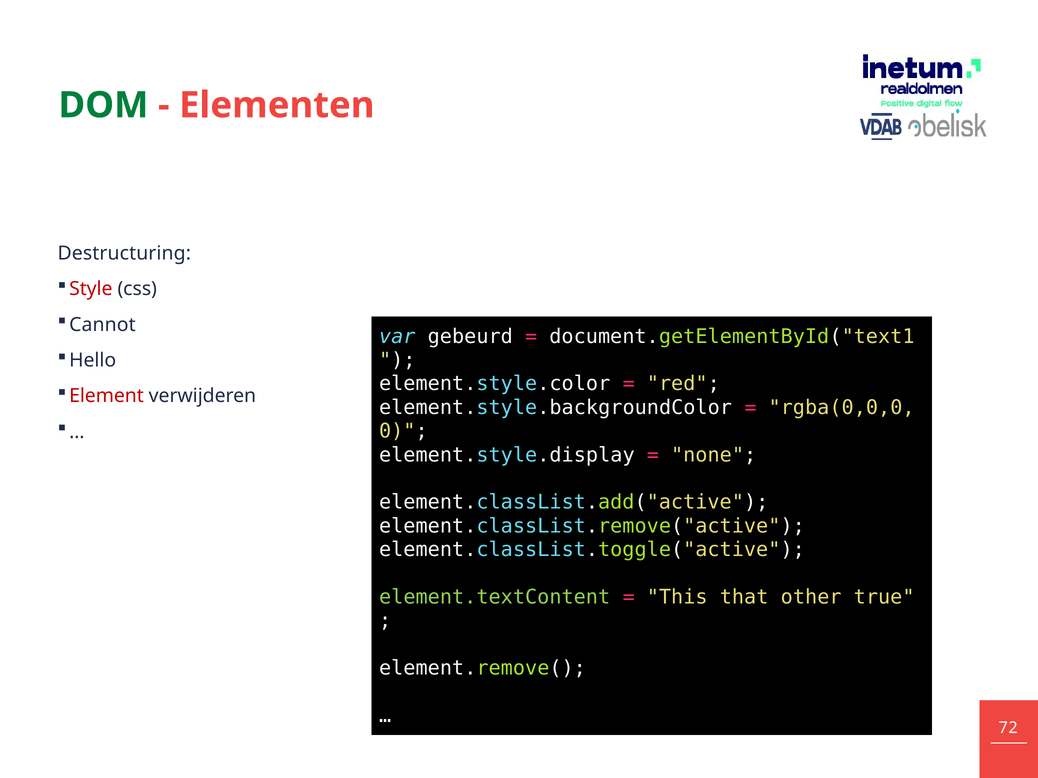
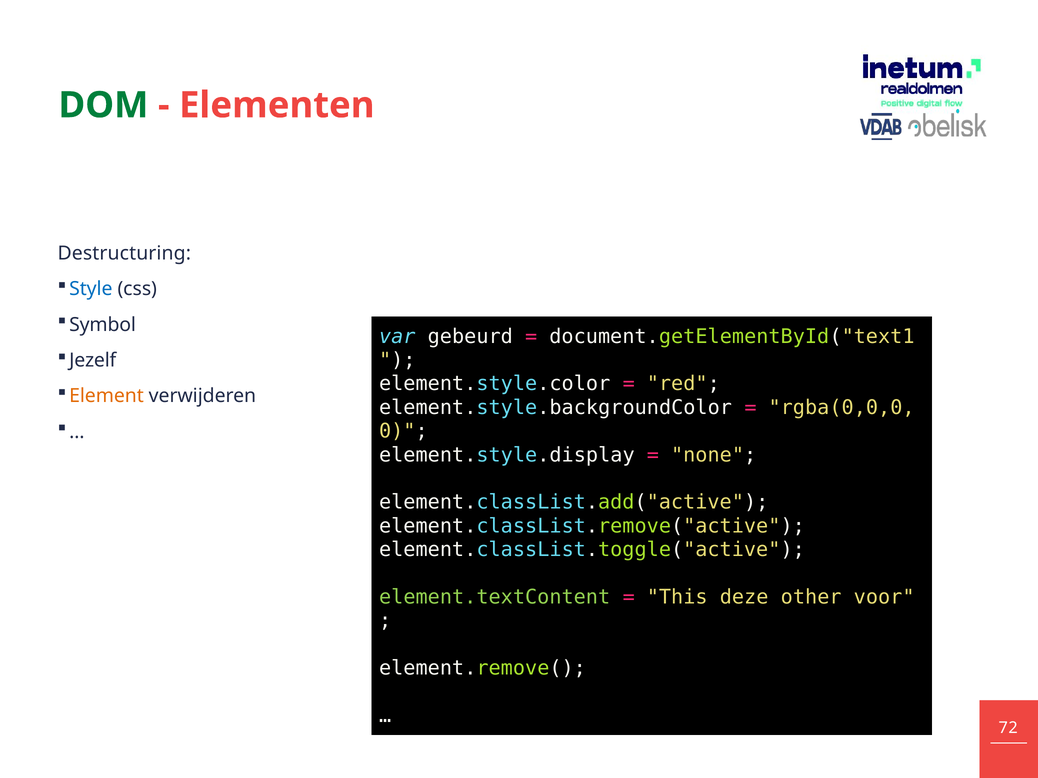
Style colour: red -> blue
Cannot: Cannot -> Symbol
Hello: Hello -> Jezelf
Element colour: red -> orange
that: that -> deze
true: true -> voor
